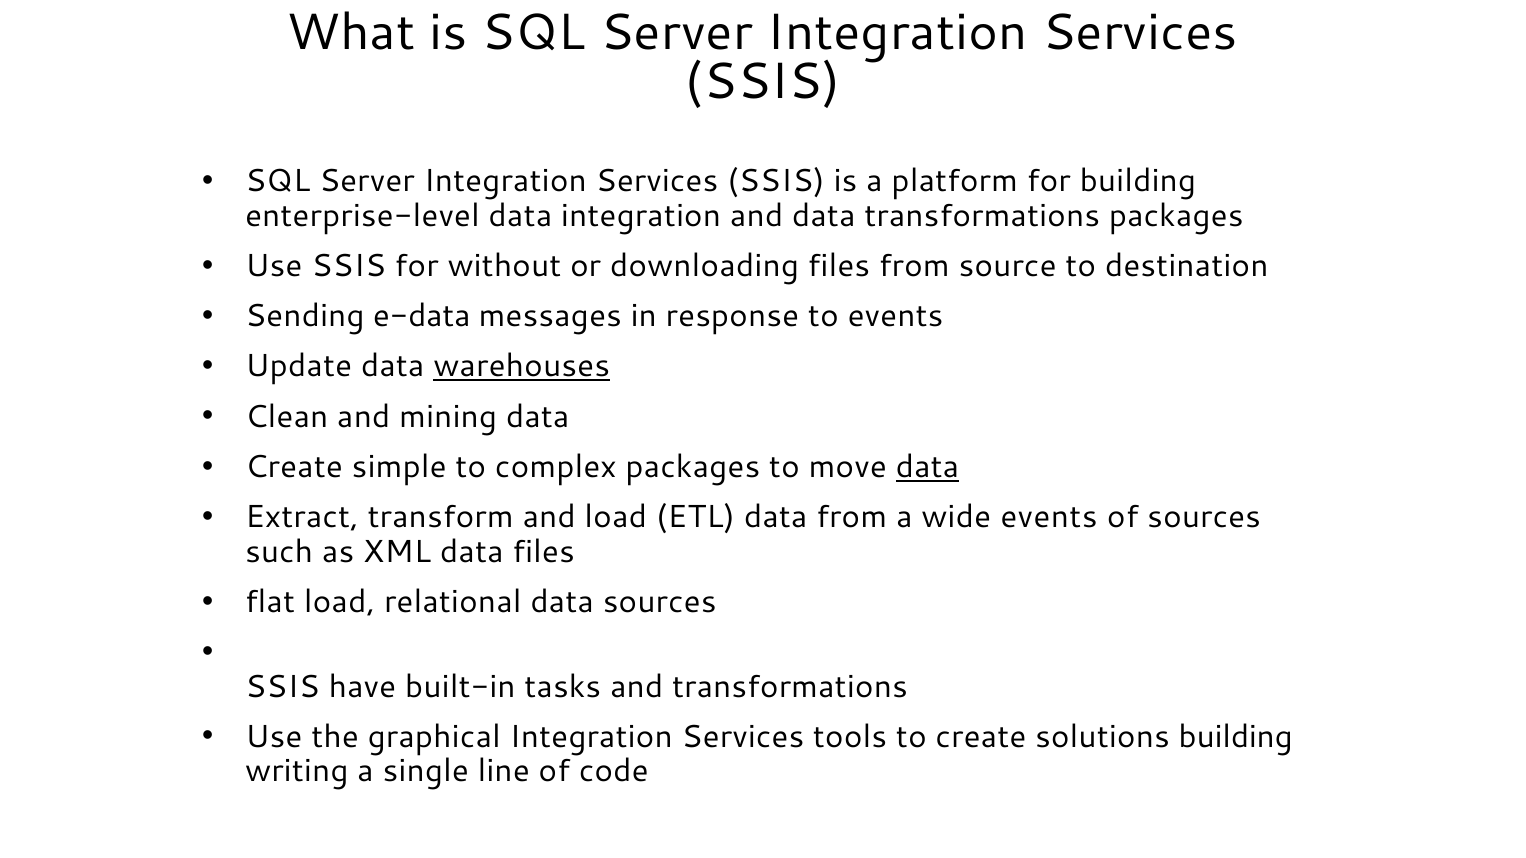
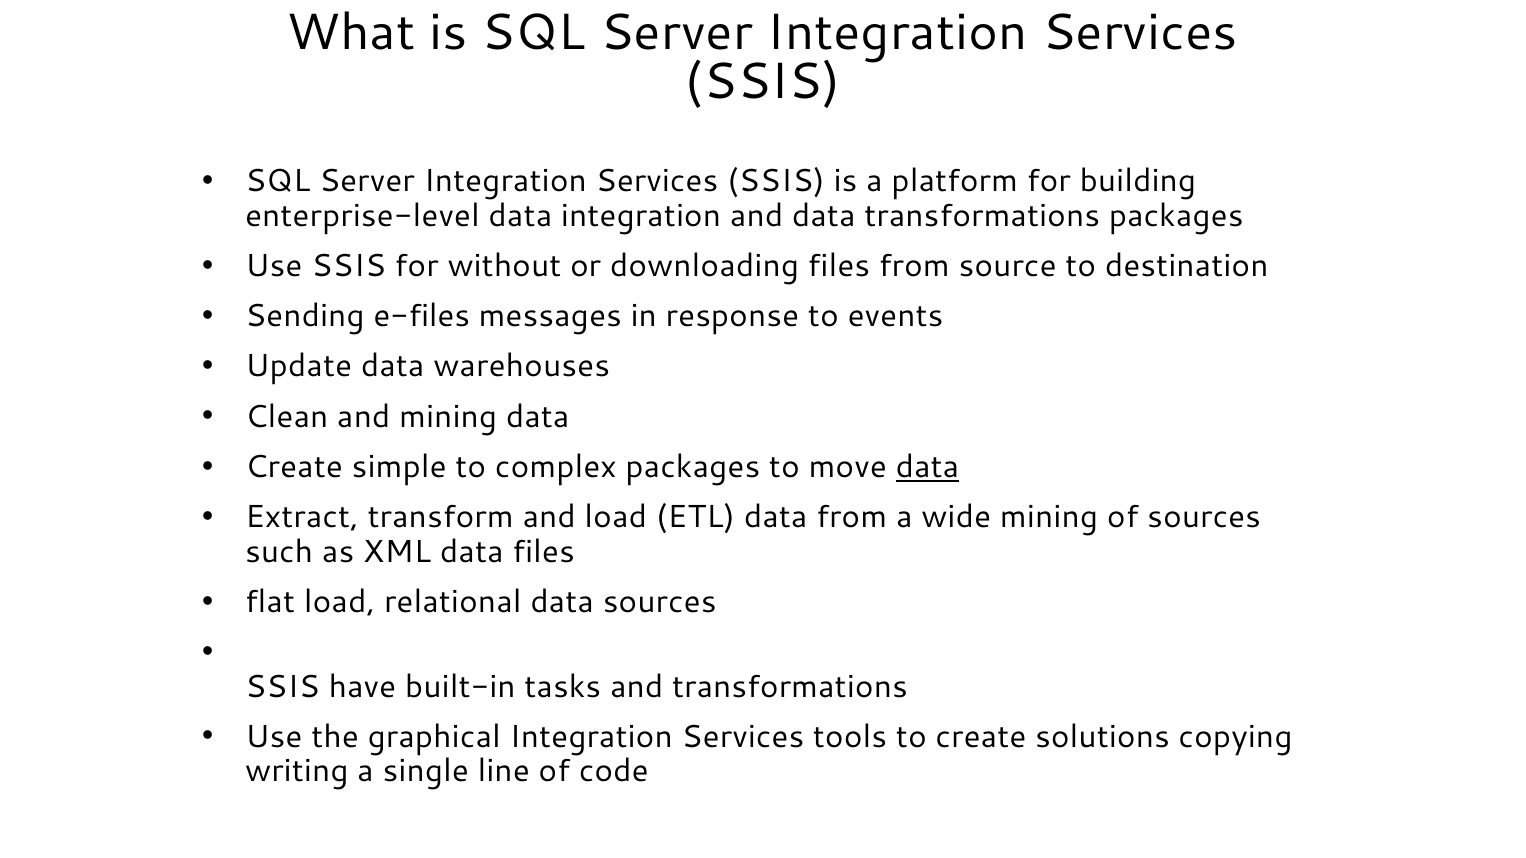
e-data: e-data -> e-files
warehouses underline: present -> none
wide events: events -> mining
solutions building: building -> copying
